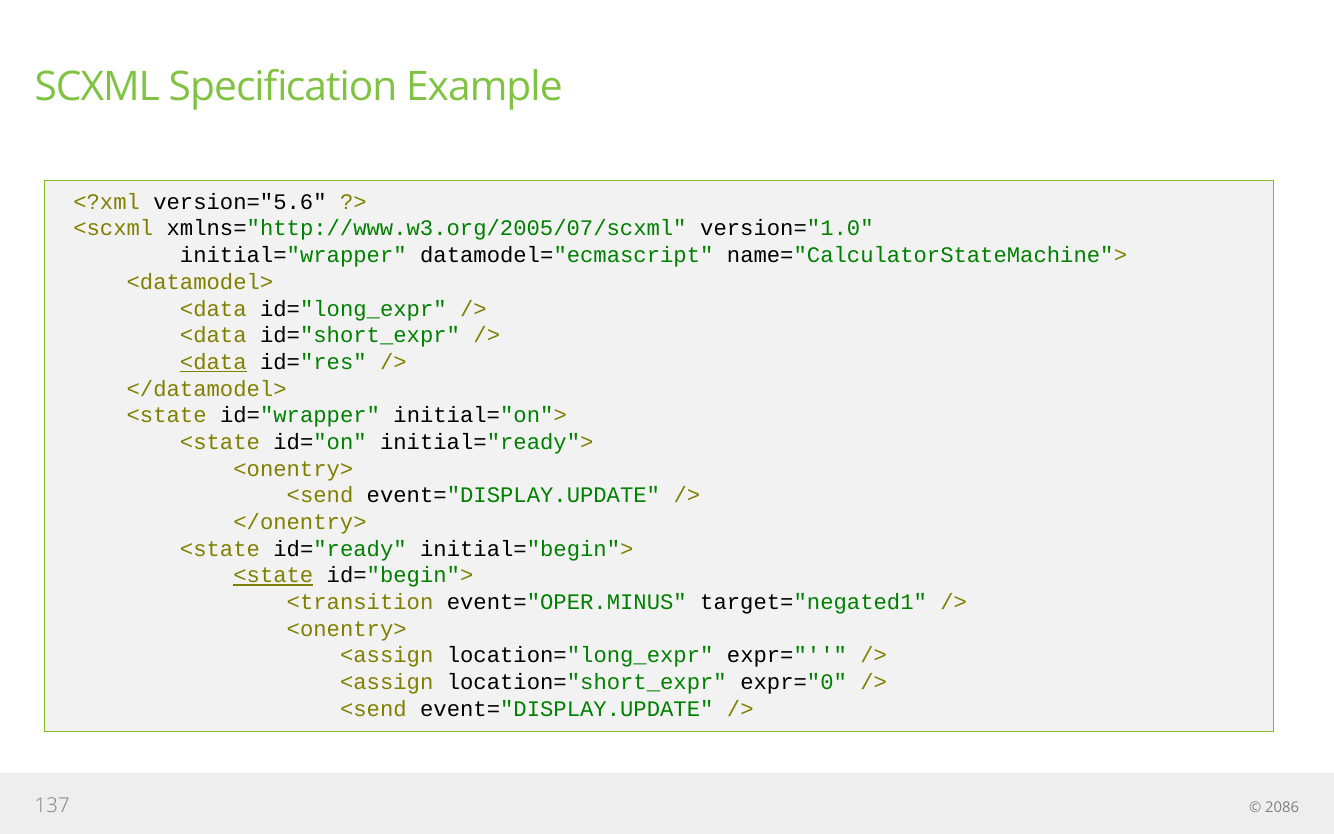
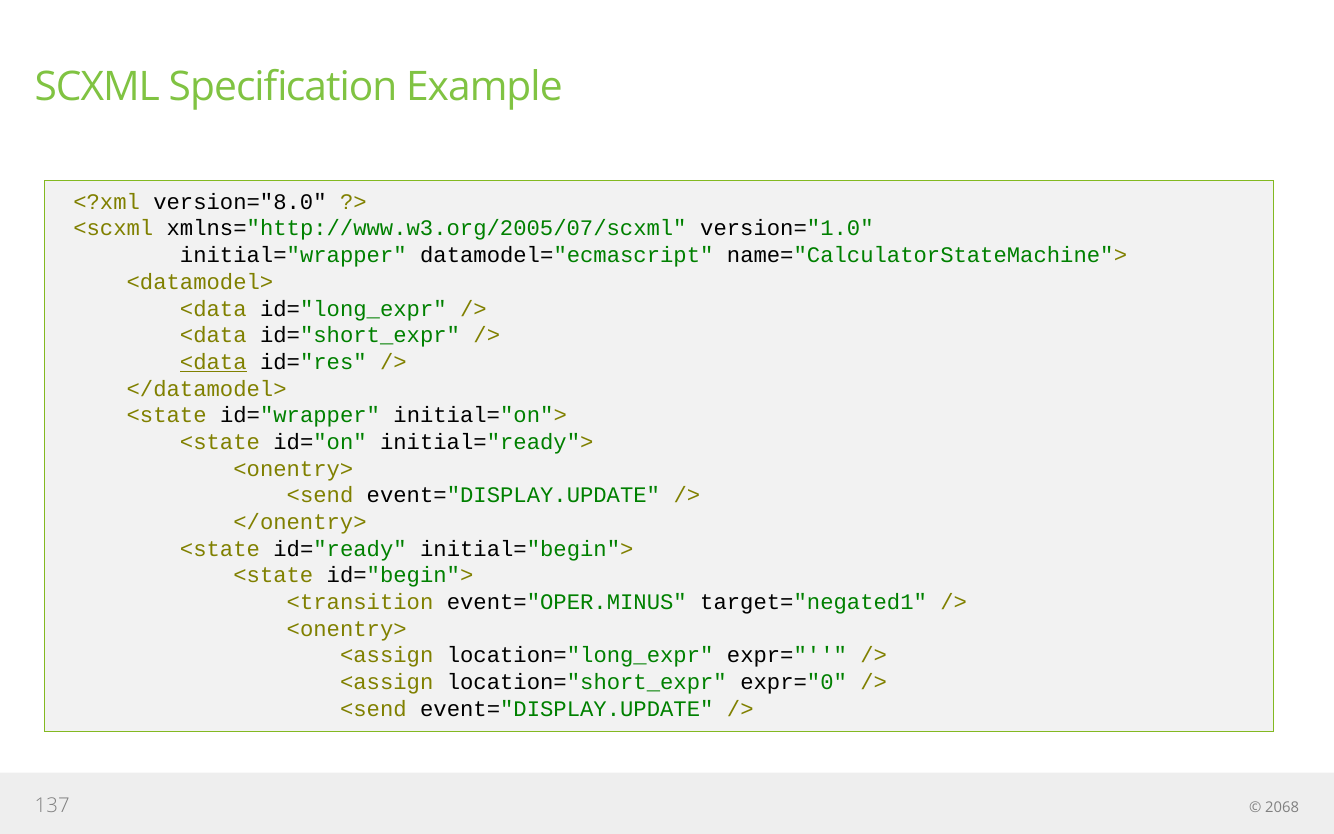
version="5.6: version="5.6 -> version="8.0
<state at (273, 575) underline: present -> none
2086: 2086 -> 2068
